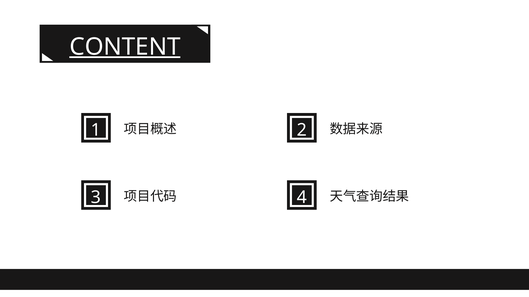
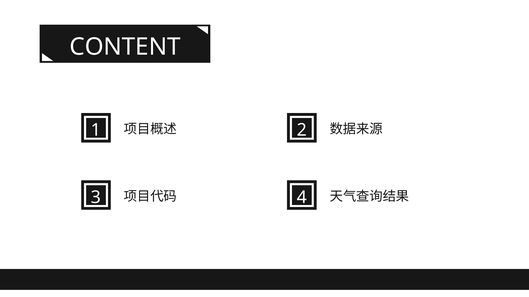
CONTENT underline: present -> none
